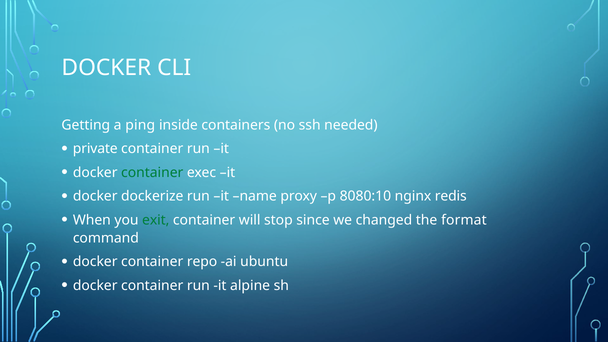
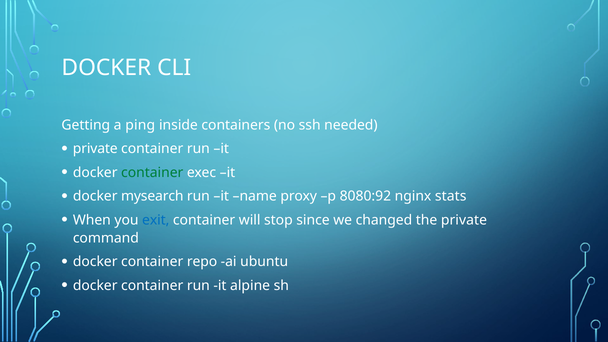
dockerize: dockerize -> mysearch
8080:10: 8080:10 -> 8080:92
redis: redis -> stats
exit colour: green -> blue
the format: format -> private
